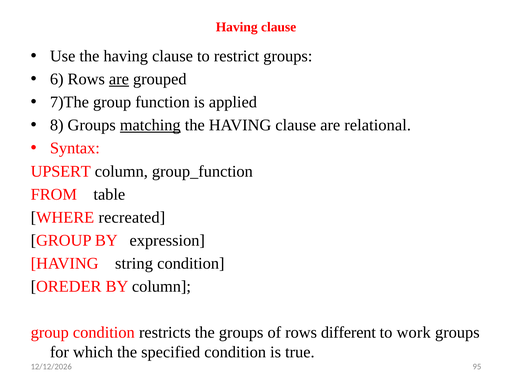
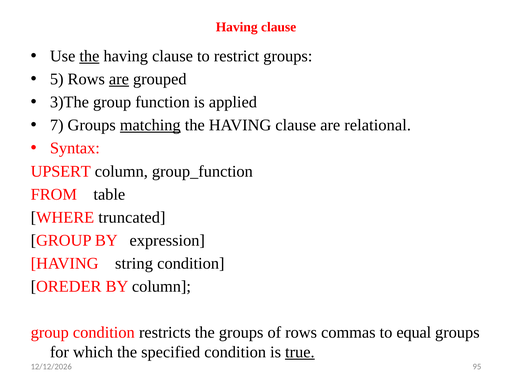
the at (89, 56) underline: none -> present
6: 6 -> 5
7)The: 7)The -> 3)The
8: 8 -> 7
recreated: recreated -> truncated
different: different -> commas
work: work -> equal
true underline: none -> present
